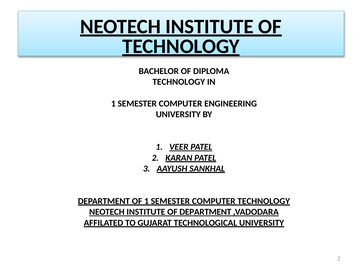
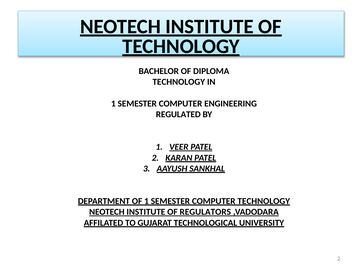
UNIVERSITY at (178, 115): UNIVERSITY -> REGULATED
OF DEPARTMENT: DEPARTMENT -> REGULATORS
